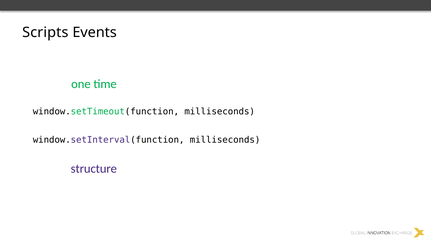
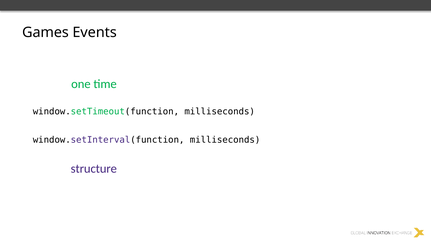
Scripts: Scripts -> Games
